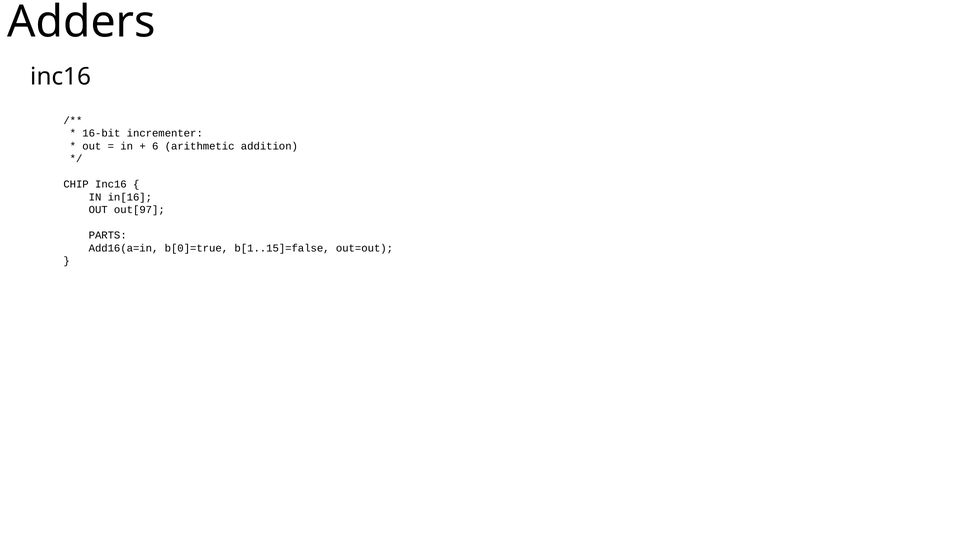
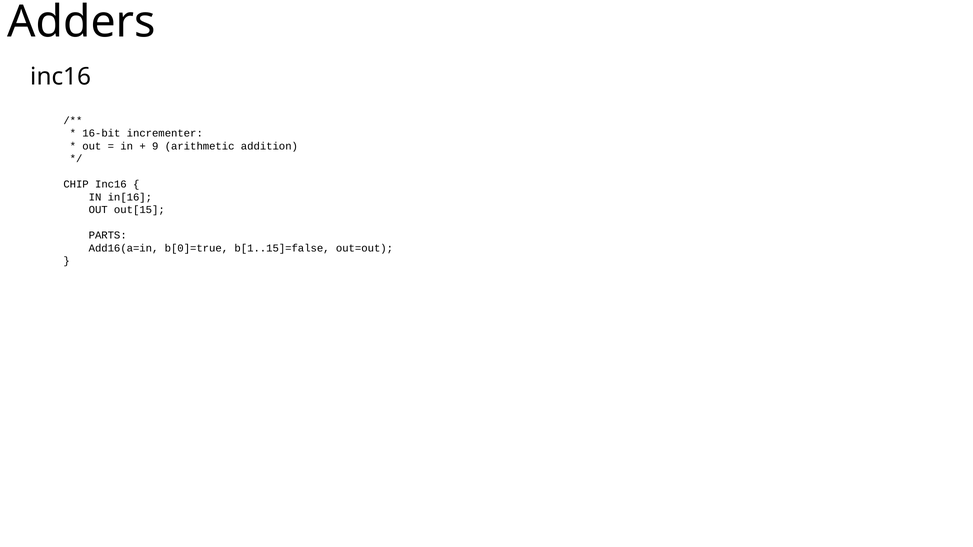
6: 6 -> 9
out[97: out[97 -> out[15
